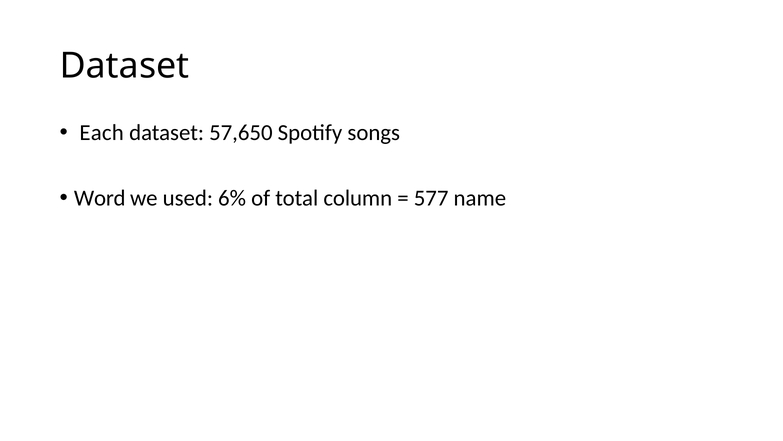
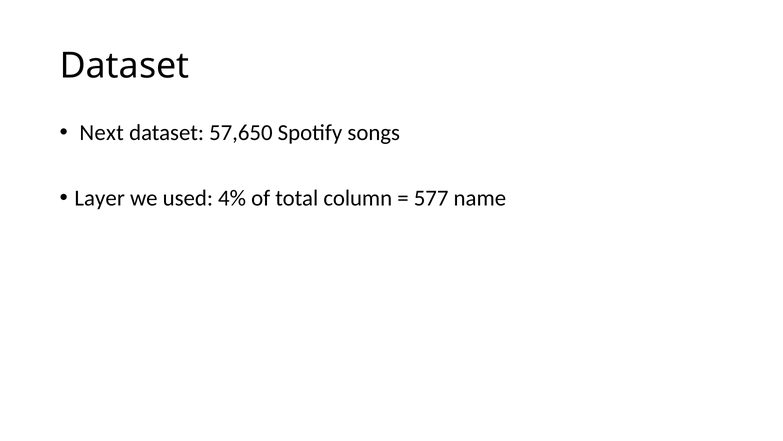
Each: Each -> Next
Word: Word -> Layer
6%: 6% -> 4%
